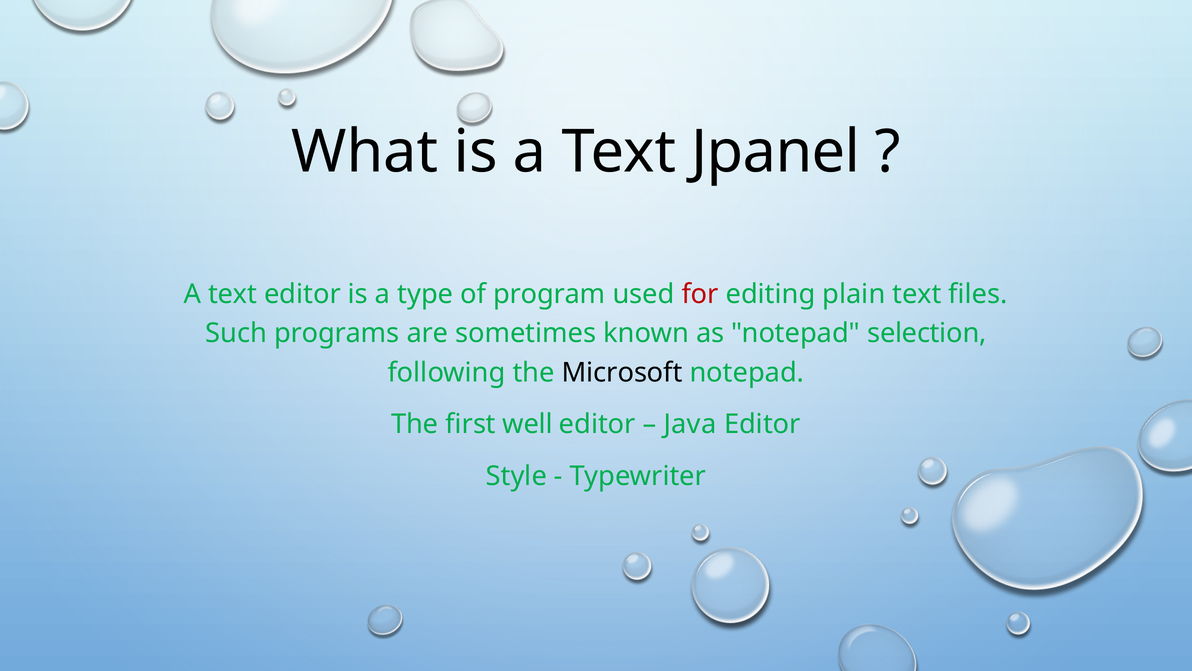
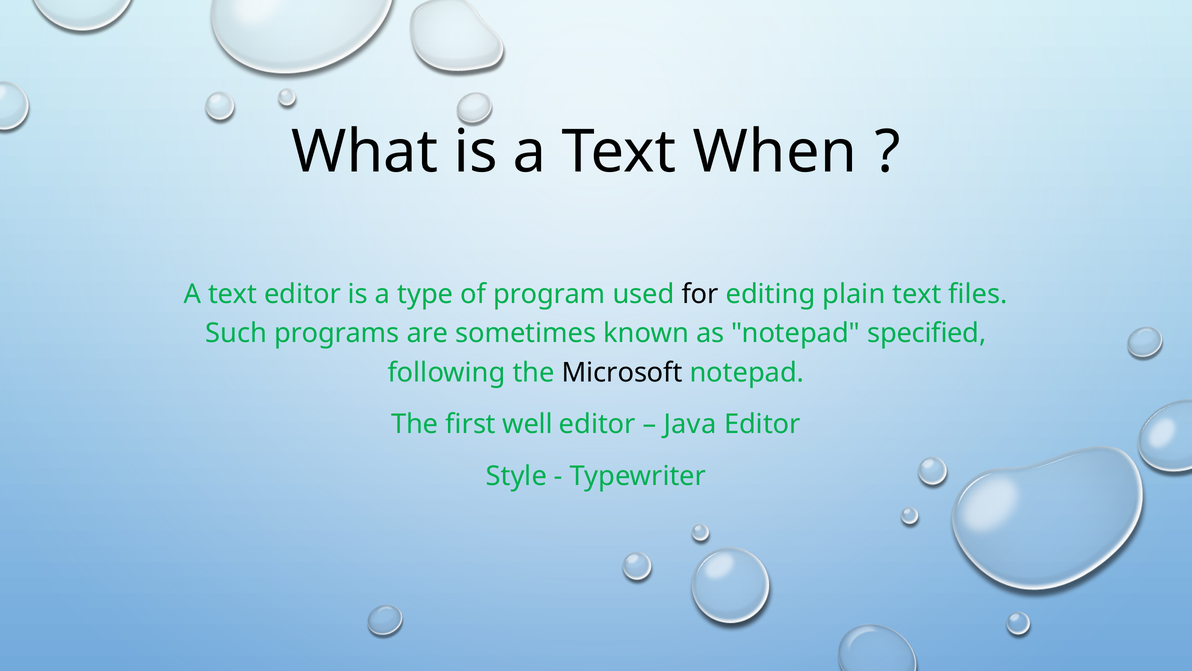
Jpanel: Jpanel -> When
for colour: red -> black
selection: selection -> specified
